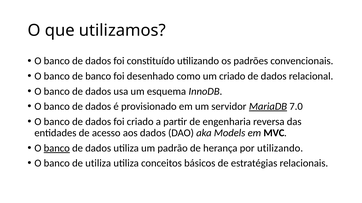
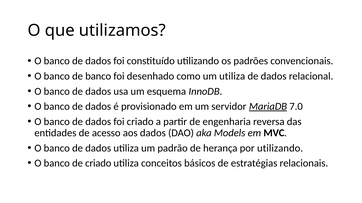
um criado: criado -> utiliza
banco at (57, 148) underline: present -> none
de utiliza: utiliza -> criado
